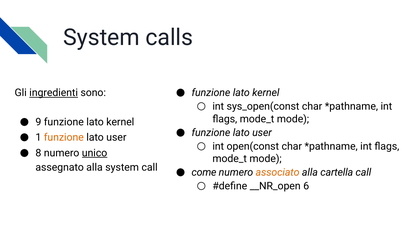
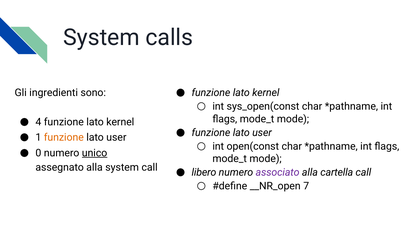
ingredienti underline: present -> none
9: 9 -> 4
8: 8 -> 0
come: come -> libero
associato colour: orange -> purple
6: 6 -> 7
